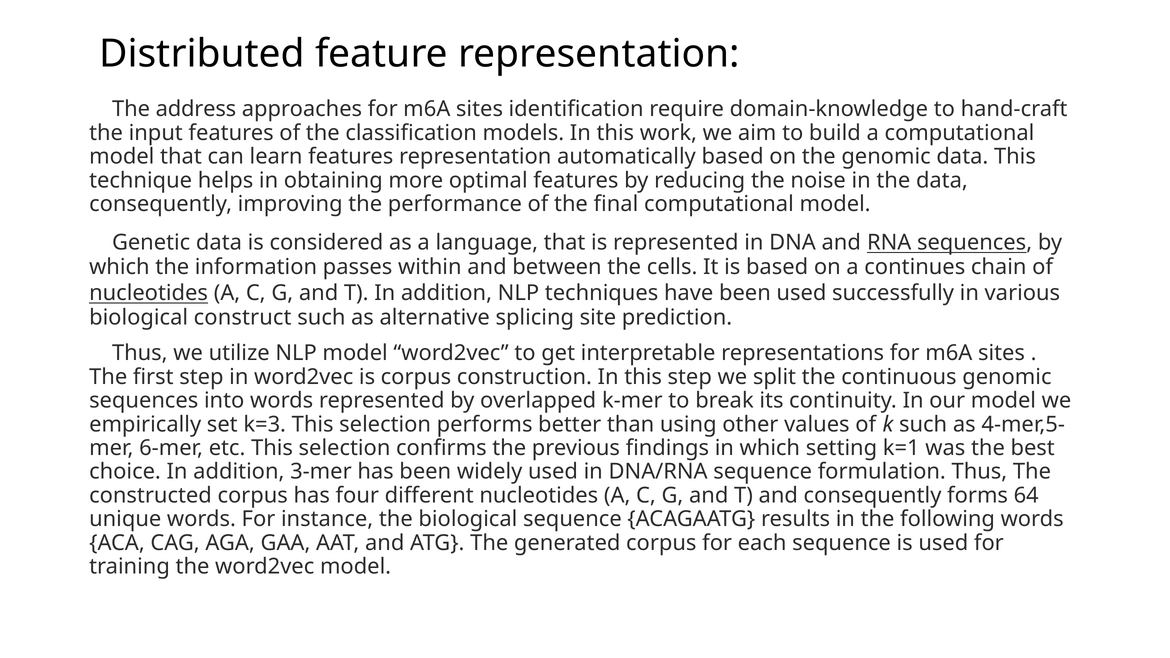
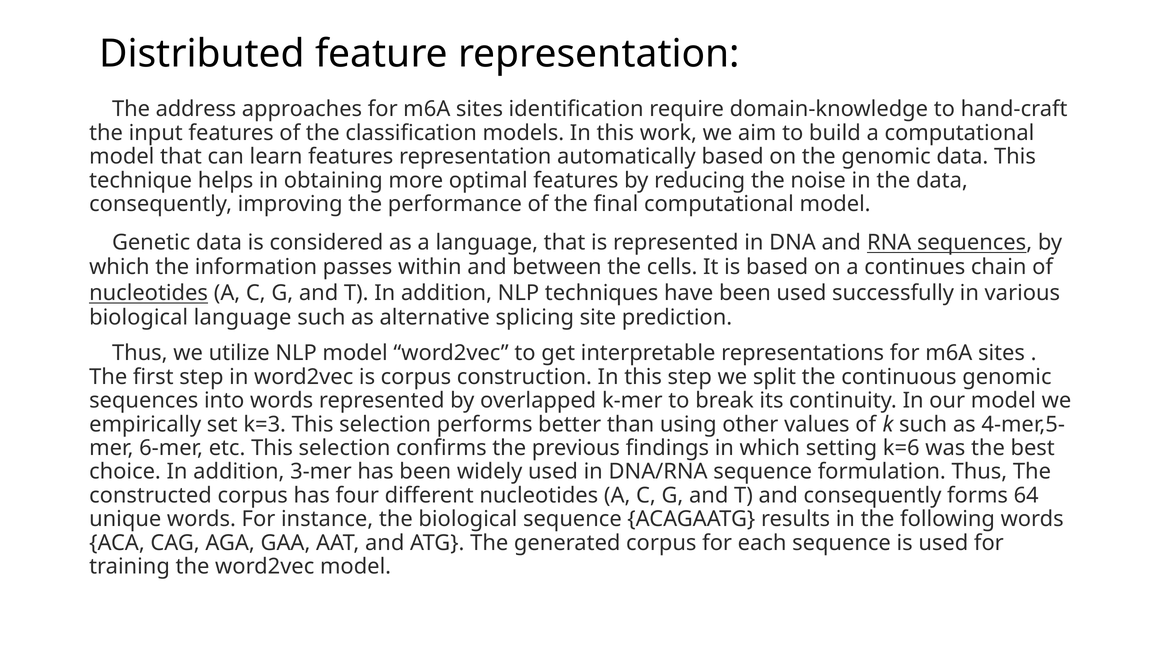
biological construct: construct -> language
k=1: k=1 -> k=6
